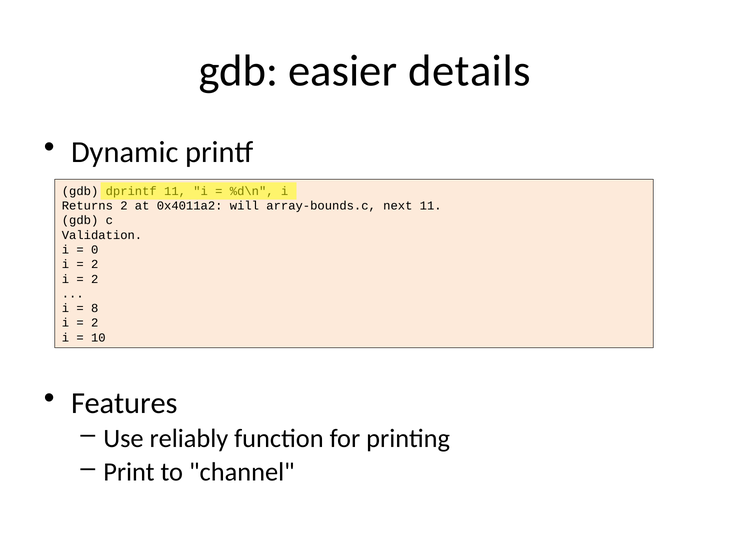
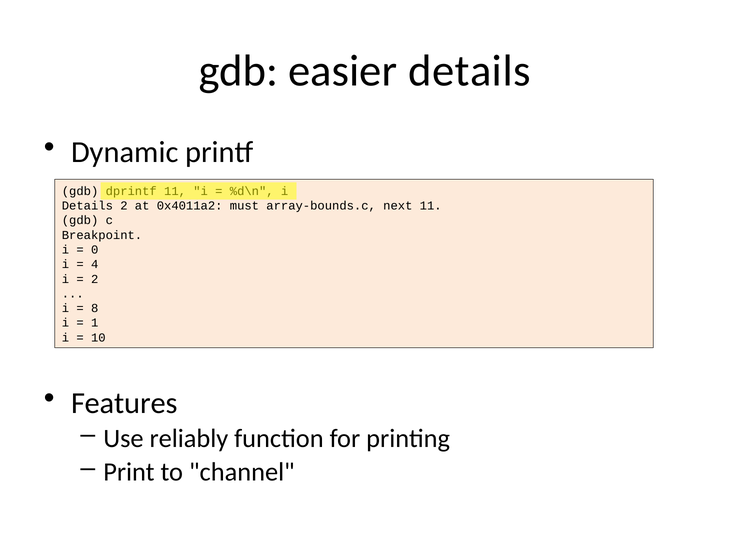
Returns at (87, 206): Returns -> Details
will: will -> must
Validation: Validation -> Breakpoint
2 at (95, 264): 2 -> 4
2 at (95, 322): 2 -> 1
